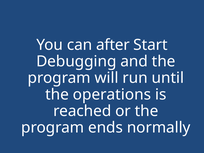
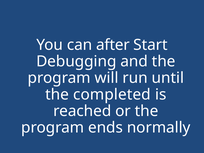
operations: operations -> completed
